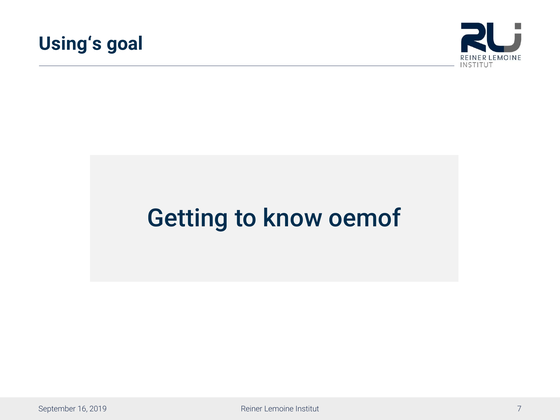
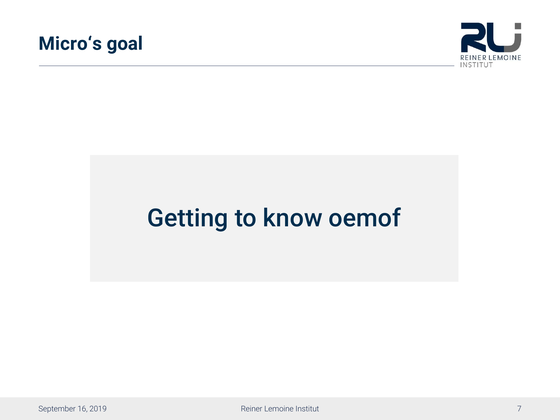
Using‘s: Using‘s -> Micro‘s
